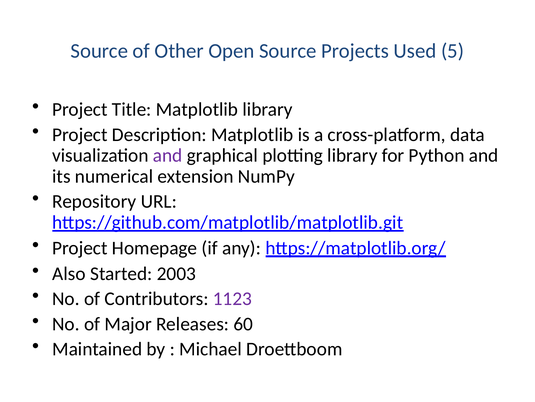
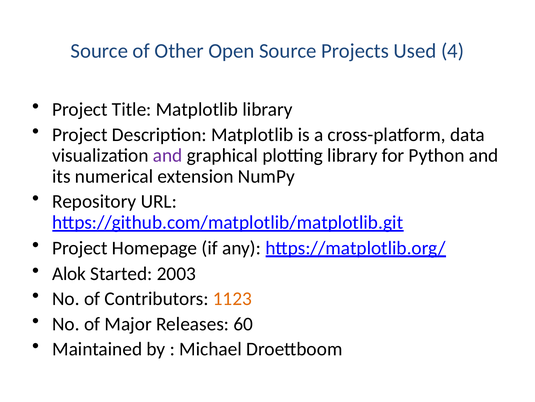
5: 5 -> 4
Also: Also -> Alok
1123 colour: purple -> orange
